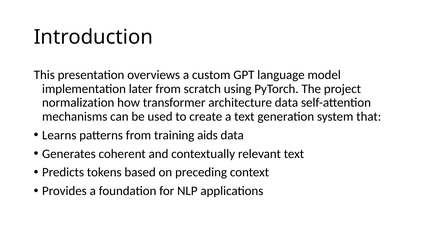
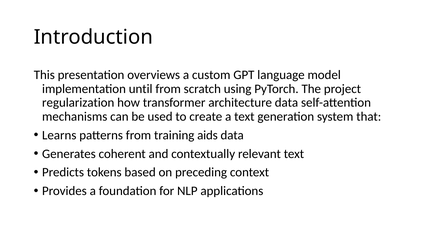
later: later -> until
normalization: normalization -> regularization
